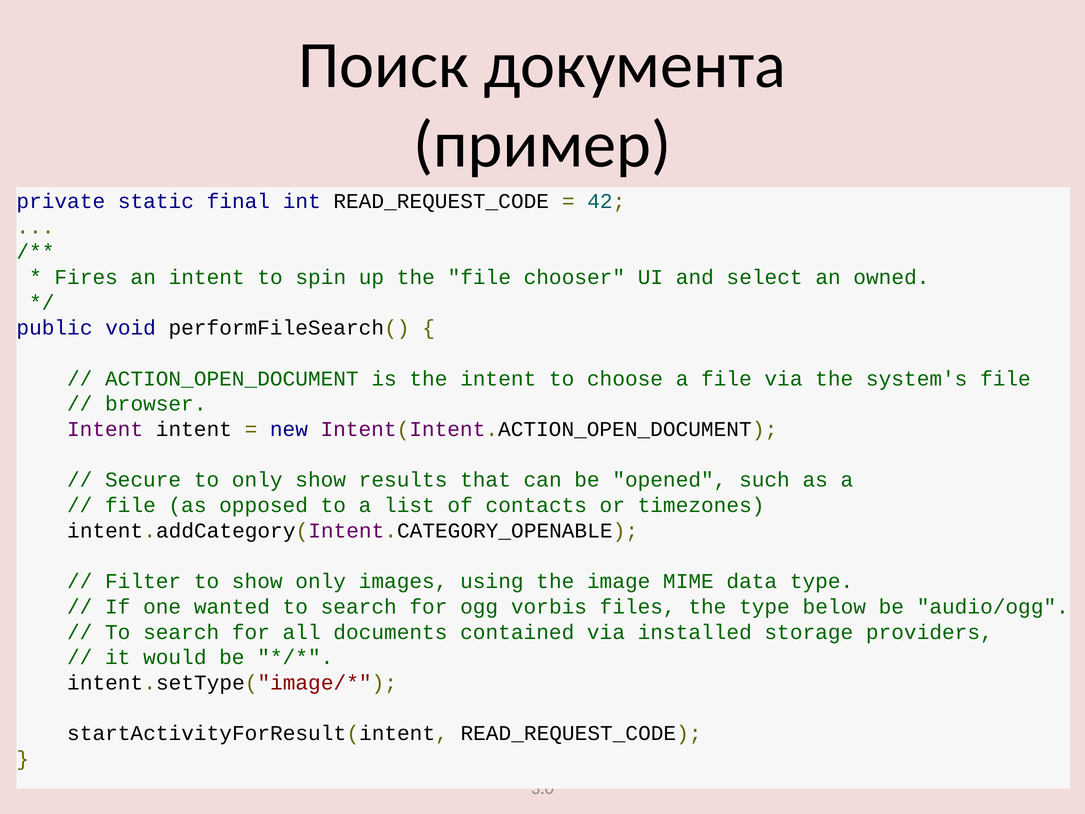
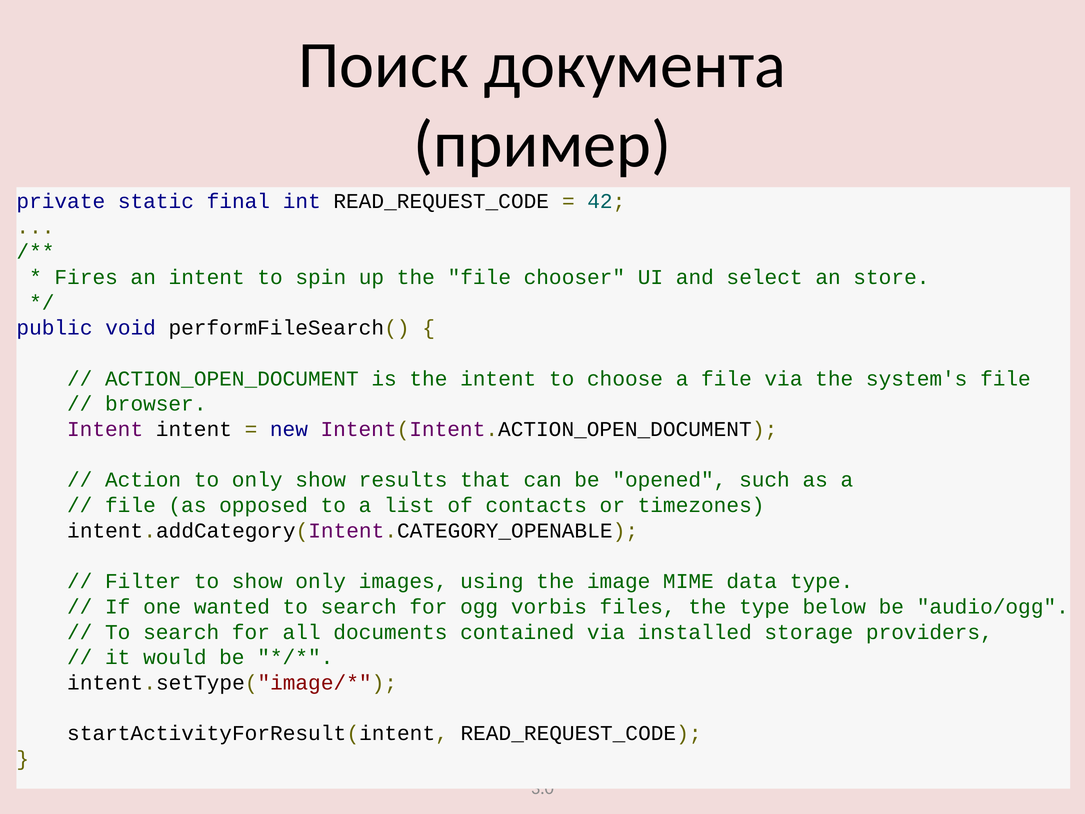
owned: owned -> store
Secure: Secure -> Action
